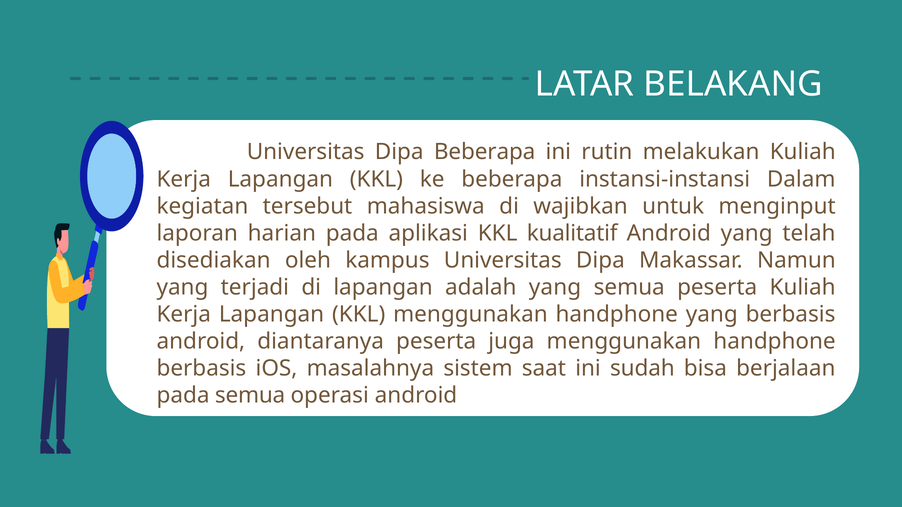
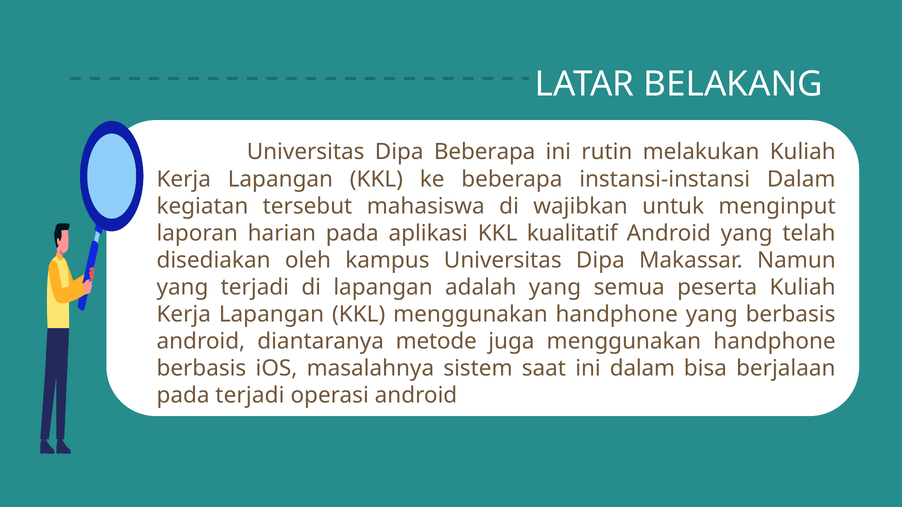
diantaranya peserta: peserta -> metode
ini sudah: sudah -> dalam
pada semua: semua -> terjadi
